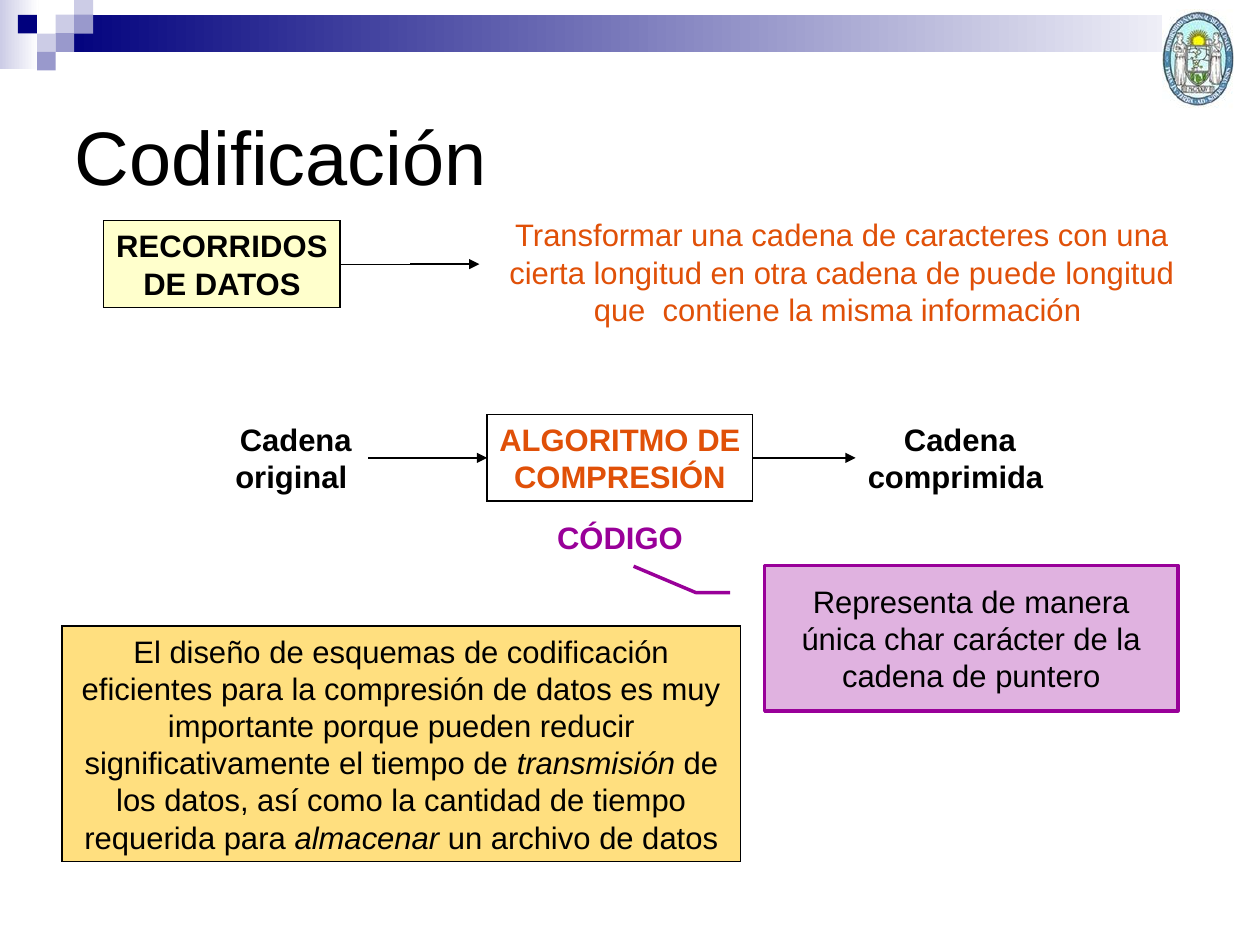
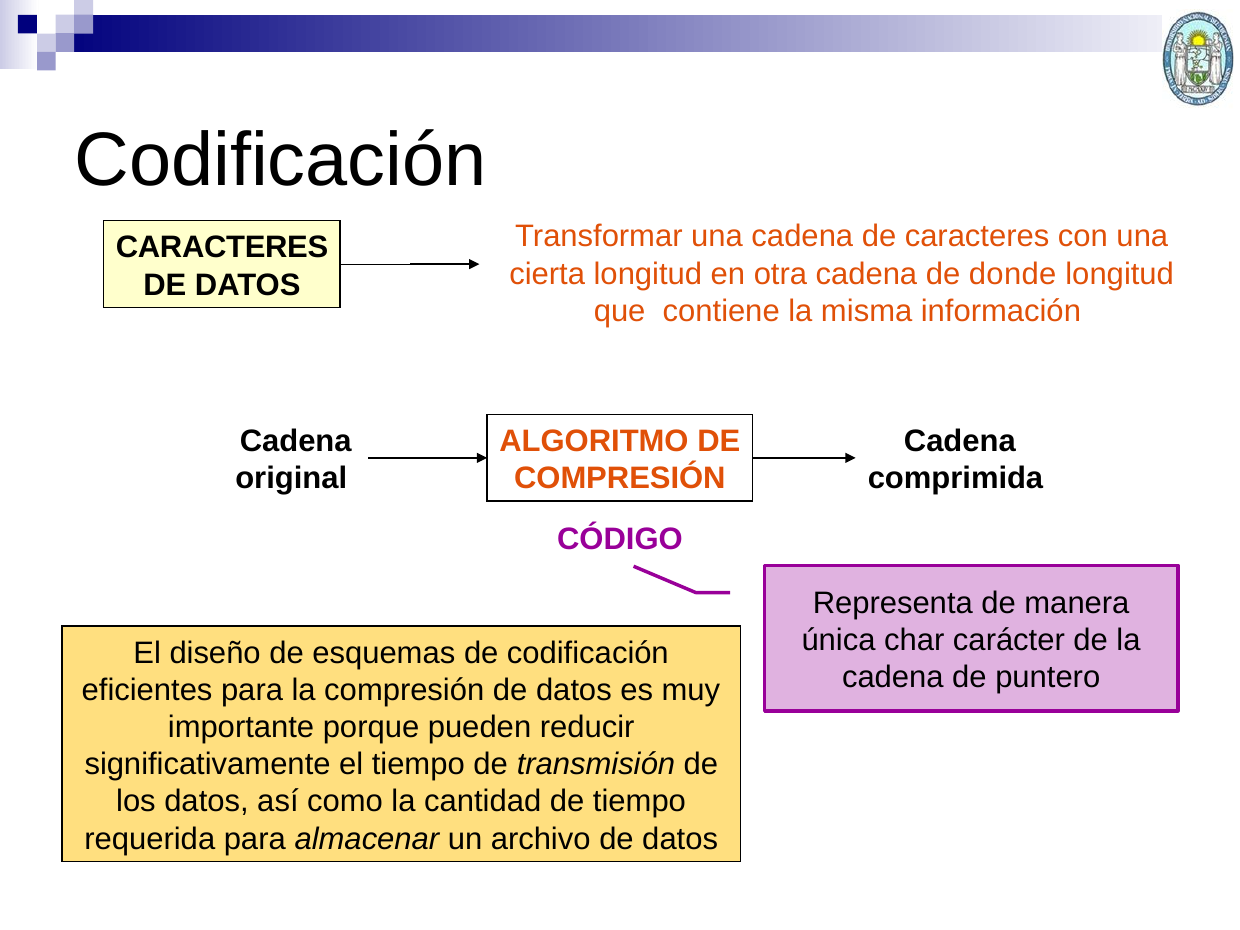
RECORRIDOS at (222, 248): RECORRIDOS -> CARACTERES
puede: puede -> donde
